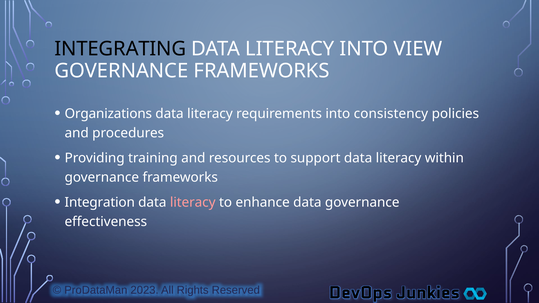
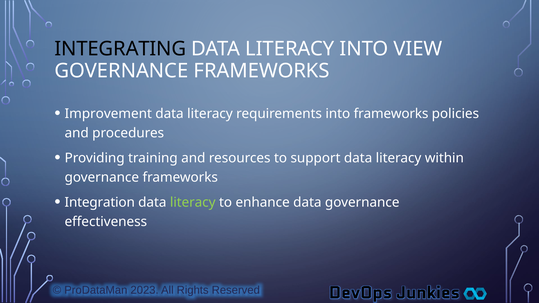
Organizations: Organizations -> Improvement
into consistency: consistency -> frameworks
literacy at (193, 203) colour: pink -> light green
